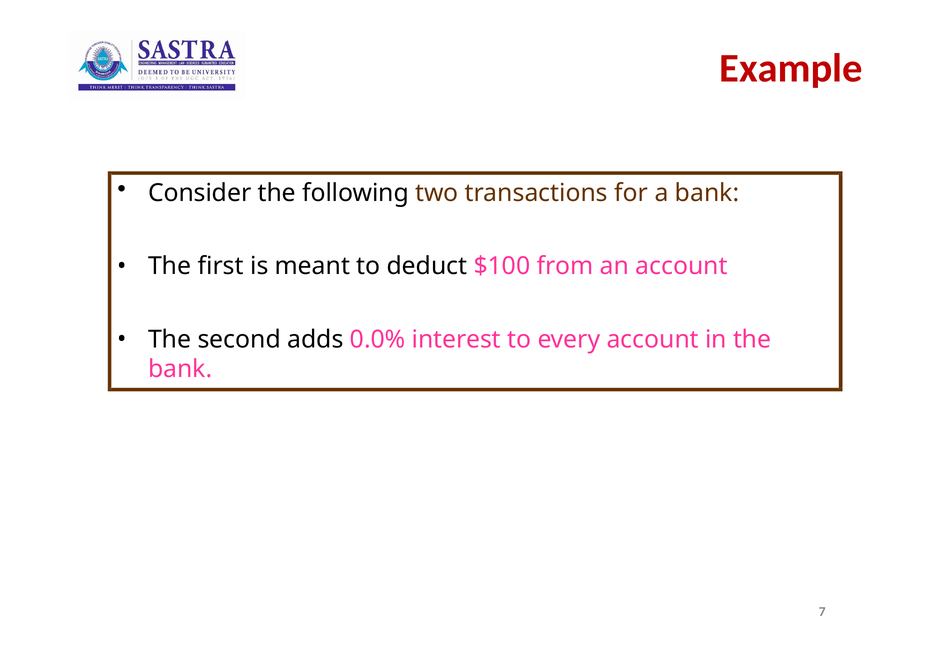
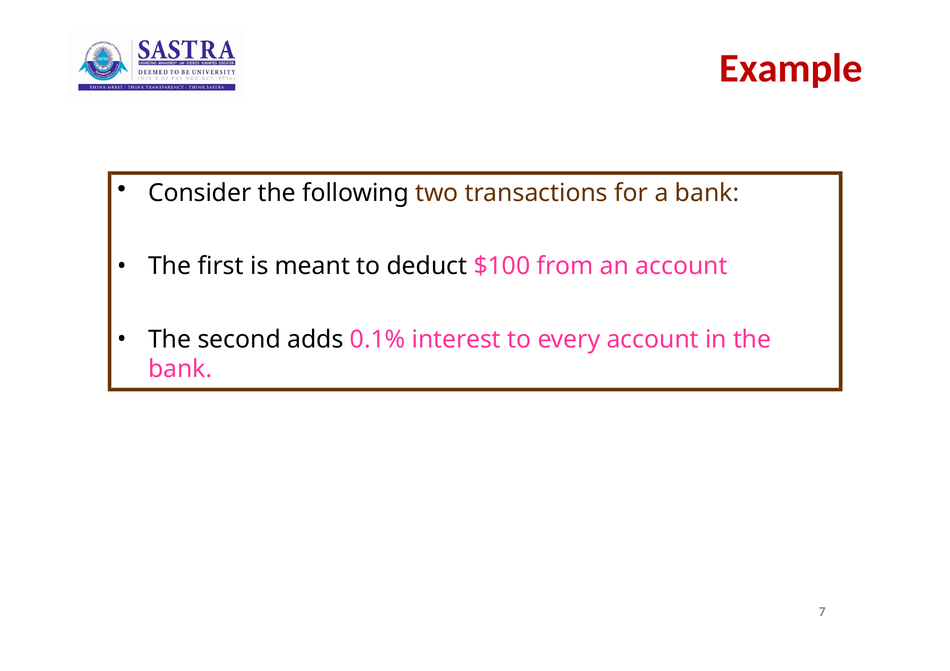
0.0%: 0.0% -> 0.1%
